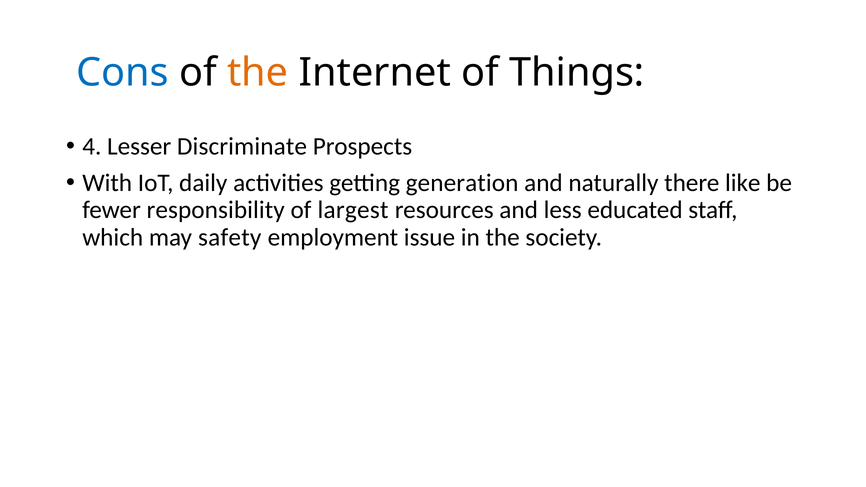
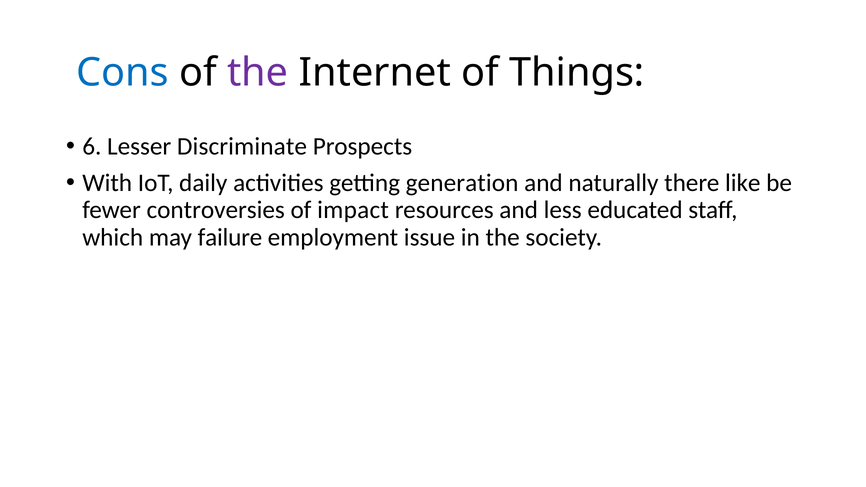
the at (258, 73) colour: orange -> purple
4: 4 -> 6
responsibility: responsibility -> controversies
largest: largest -> impact
safety: safety -> failure
